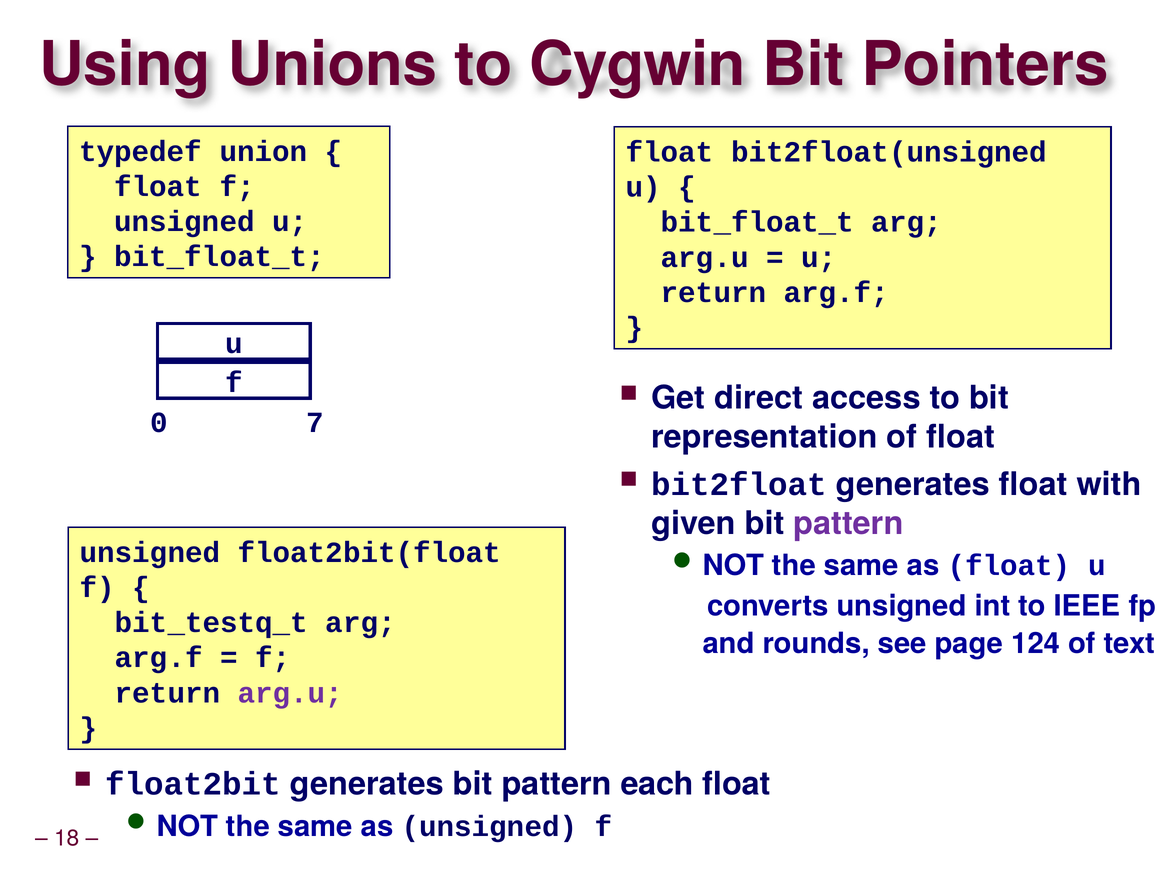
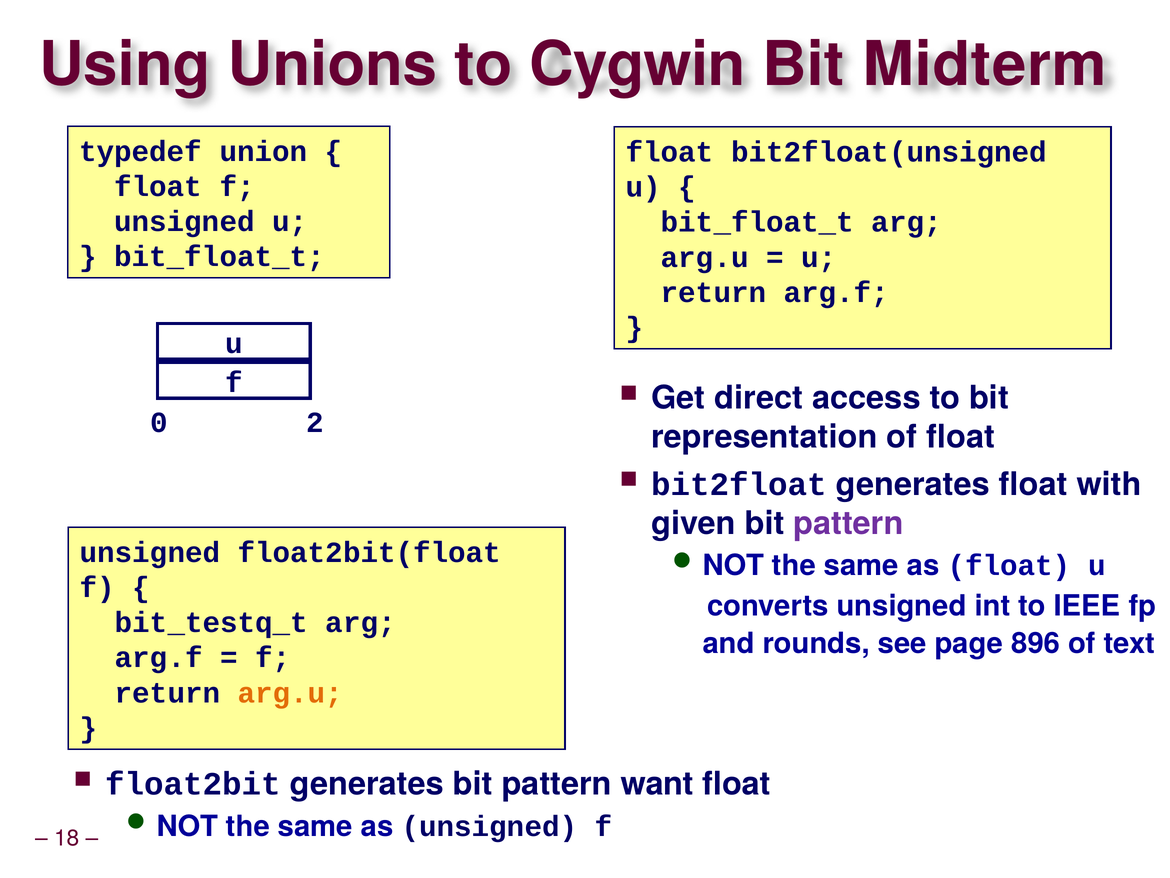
Pointers: Pointers -> Midterm
7: 7 -> 2
124: 124 -> 896
arg.u at (290, 693) colour: purple -> orange
each: each -> want
